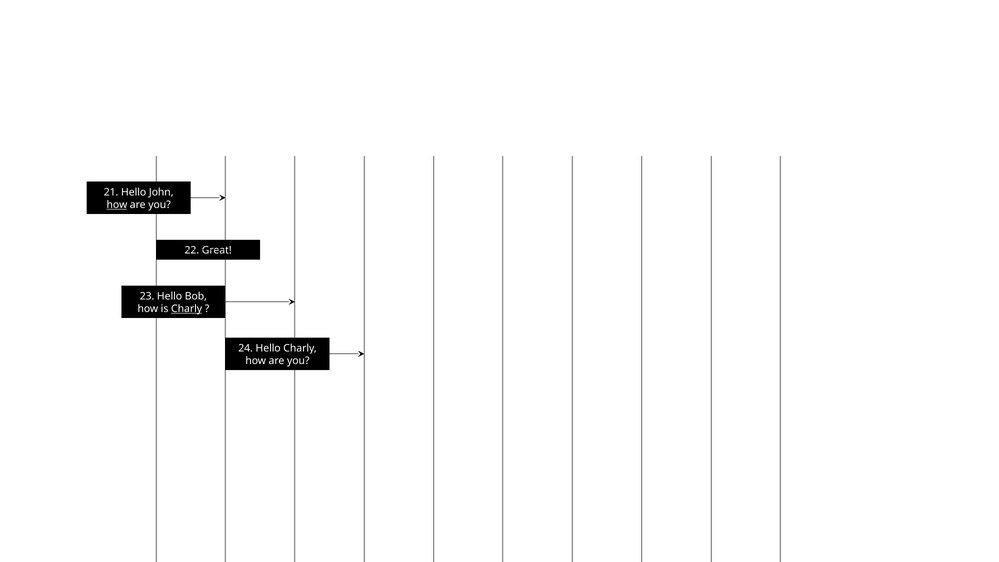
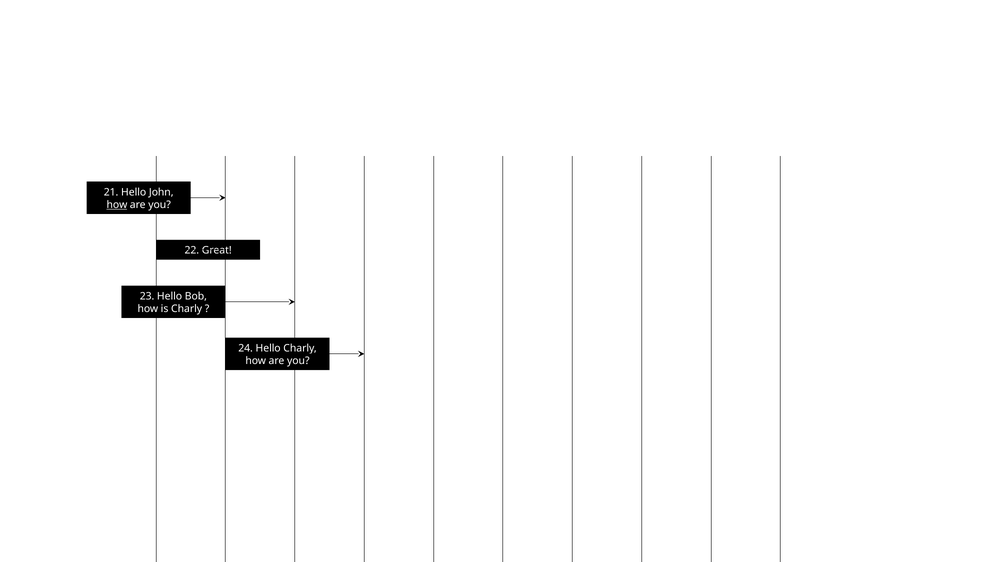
Charly at (187, 309) underline: present -> none
